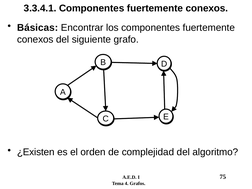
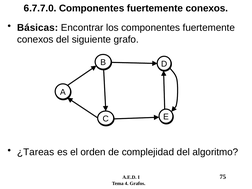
3.3.4.1: 3.3.4.1 -> 6.7.7.0
¿Existen: ¿Existen -> ¿Tareas
